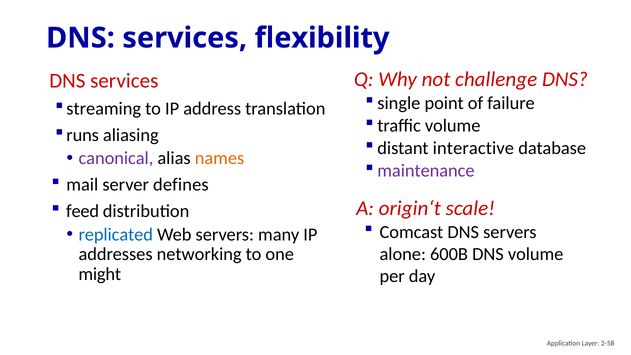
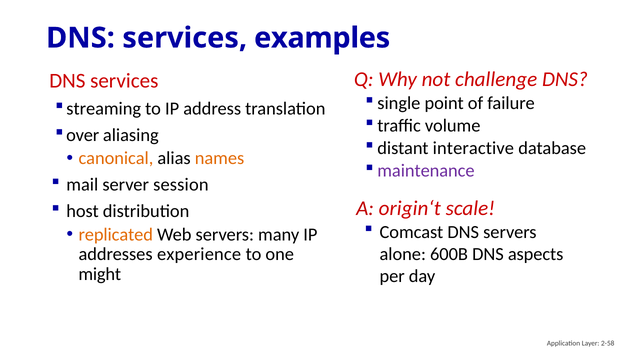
flexibility: flexibility -> examples
runs: runs -> over
canonical colour: purple -> orange
defines: defines -> session
feed: feed -> host
replicated colour: blue -> orange
DNS volume: volume -> aspects
networking: networking -> experience
